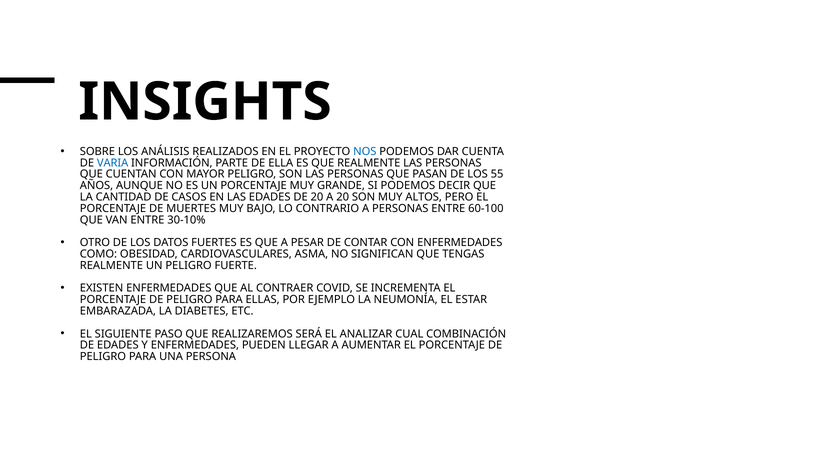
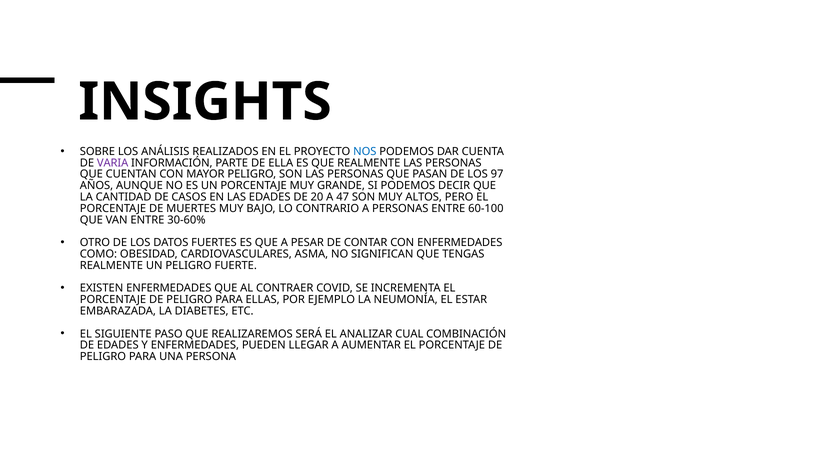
VARIA colour: blue -> purple
55: 55 -> 97
A 20: 20 -> 47
30-10%: 30-10% -> 30-60%
